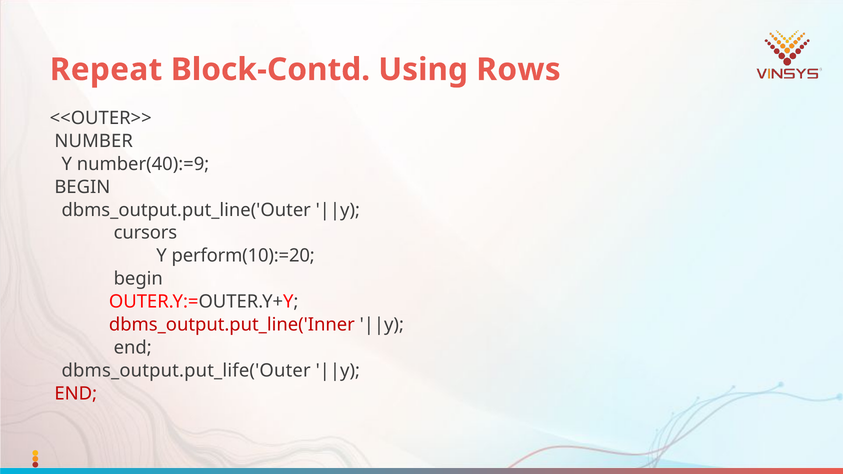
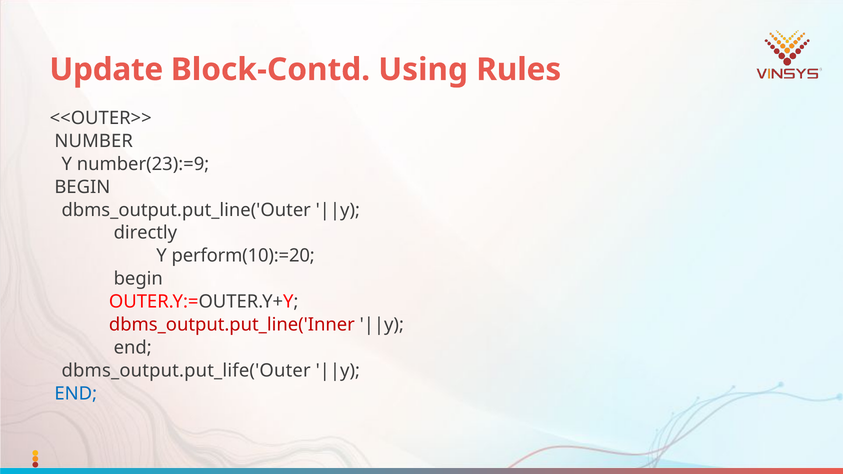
Repeat: Repeat -> Update
Rows: Rows -> Rules
number(40):=9: number(40):=9 -> number(23):=9
cursors: cursors -> directly
END at (76, 394) colour: red -> blue
